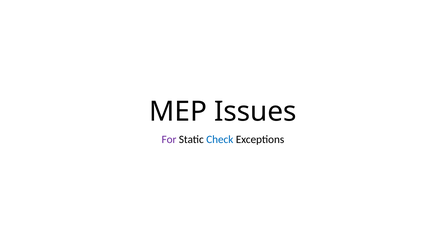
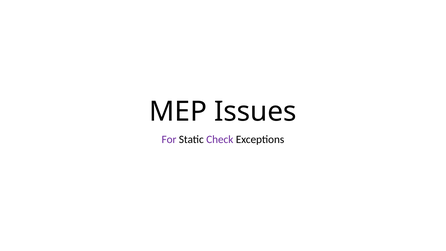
Check colour: blue -> purple
